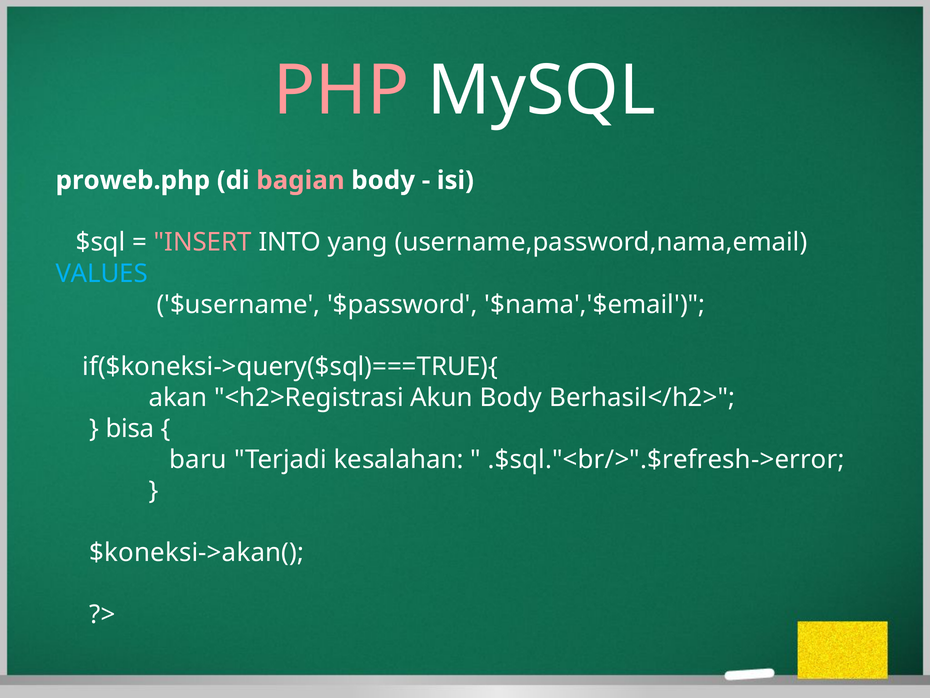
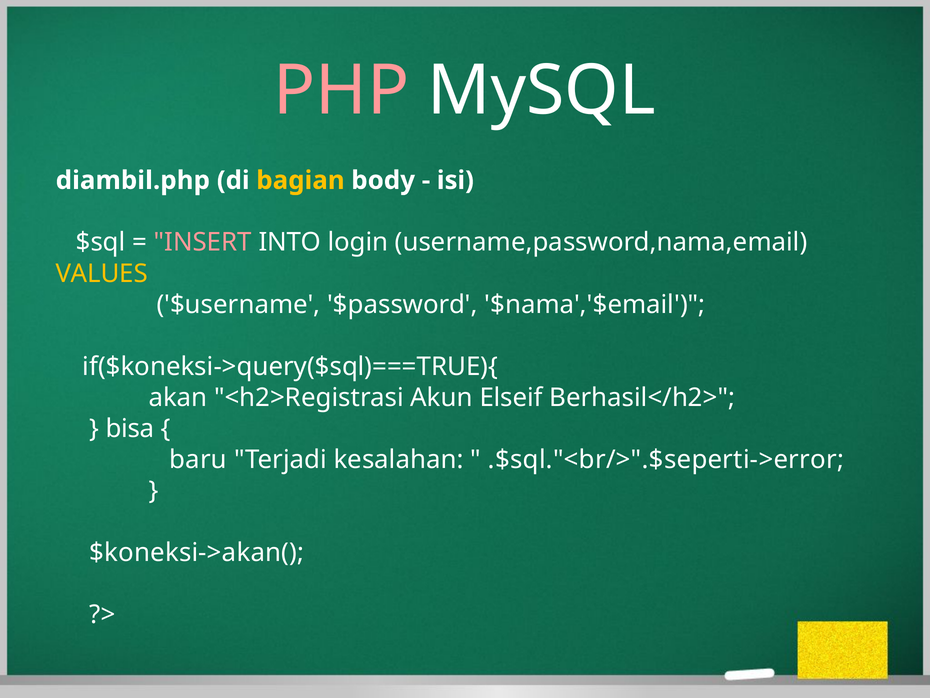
proweb.php: proweb.php -> diambil.php
bagian colour: pink -> yellow
yang: yang -> login
VALUES colour: light blue -> yellow
Akun Body: Body -> Elseif
.$sql."<br/>".$refresh->error: .$sql."<br/>".$refresh->error -> .$sql."<br/>".$seperti->error
